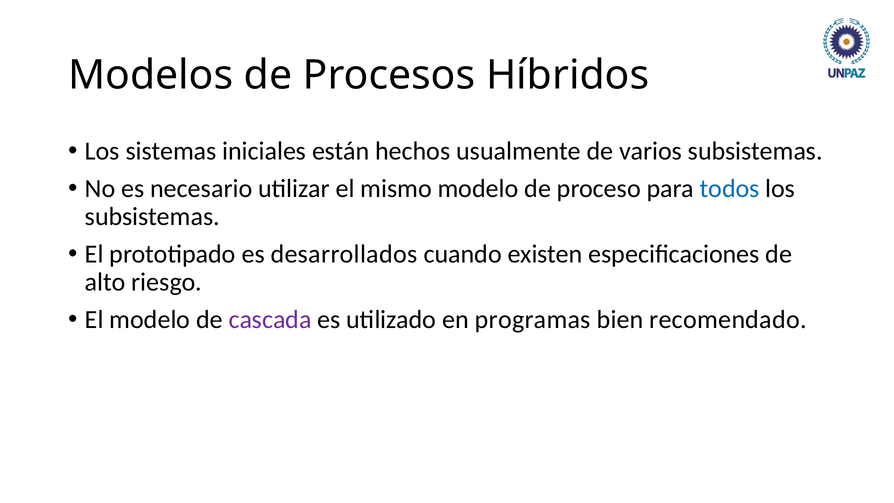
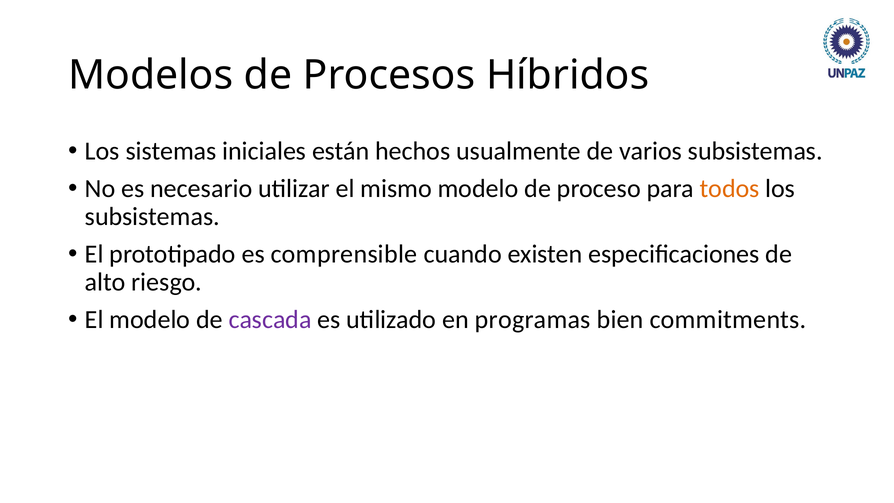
todos colour: blue -> orange
desarrollados: desarrollados -> comprensible
recomendado: recomendado -> commitments
